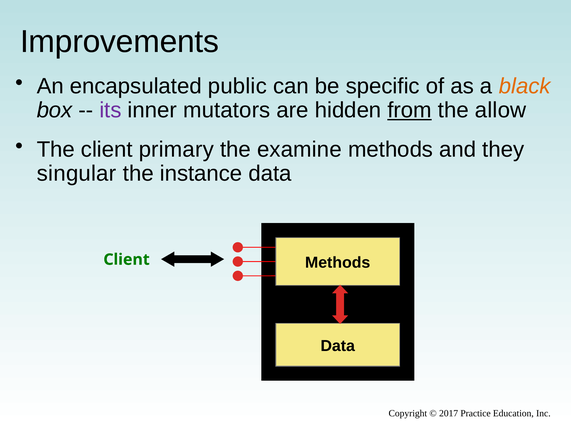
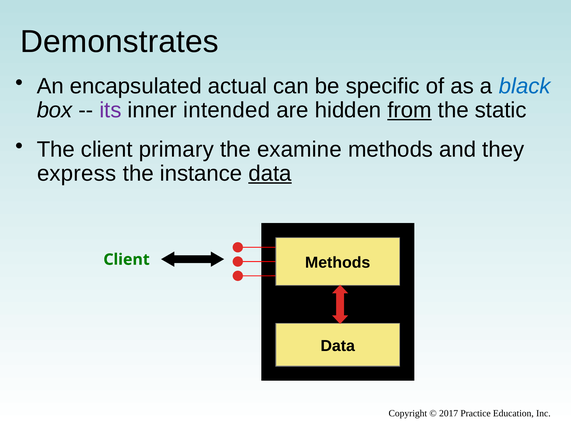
Improvements: Improvements -> Demonstrates
public: public -> actual
black colour: orange -> blue
mutators: mutators -> intended
allow: allow -> static
singular: singular -> express
data at (270, 174) underline: none -> present
